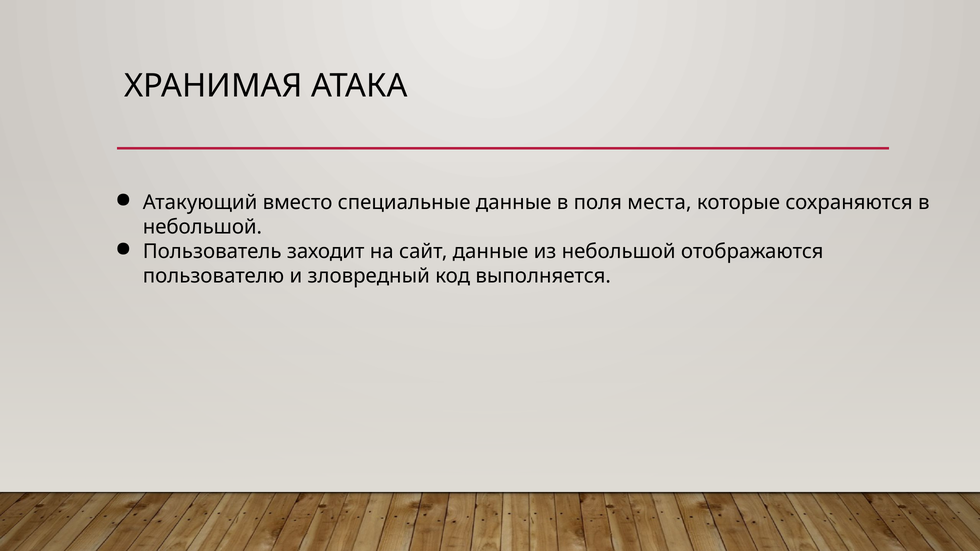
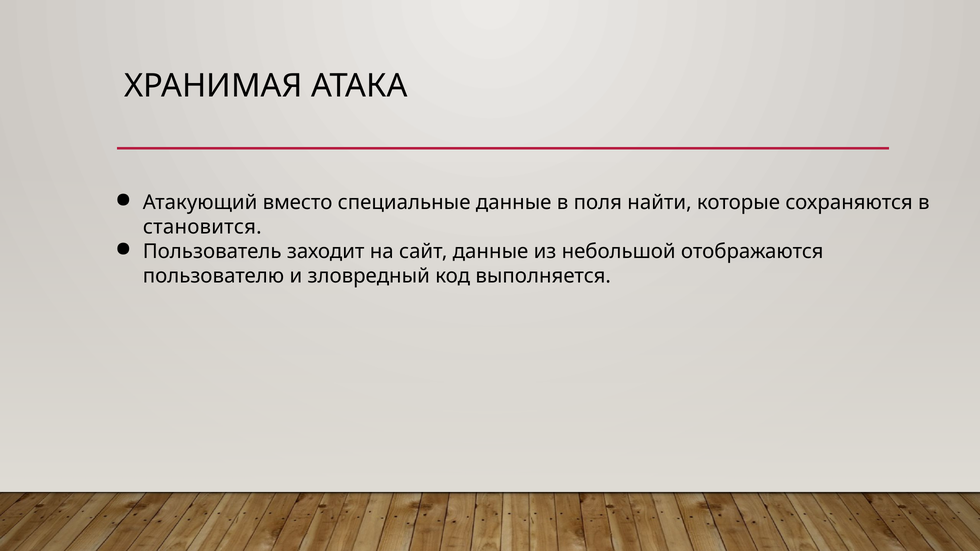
места: места -> найти
небольшой at (202, 227): небольшой -> становится
